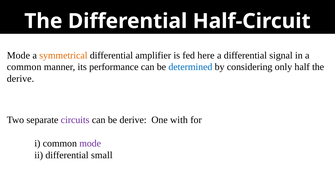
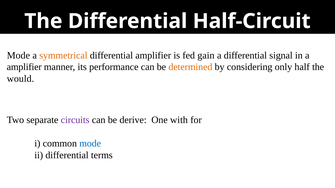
here: here -> gain
common at (24, 67): common -> amplifier
determined colour: blue -> orange
derive at (20, 79): derive -> would
mode at (90, 144) colour: purple -> blue
small: small -> terms
